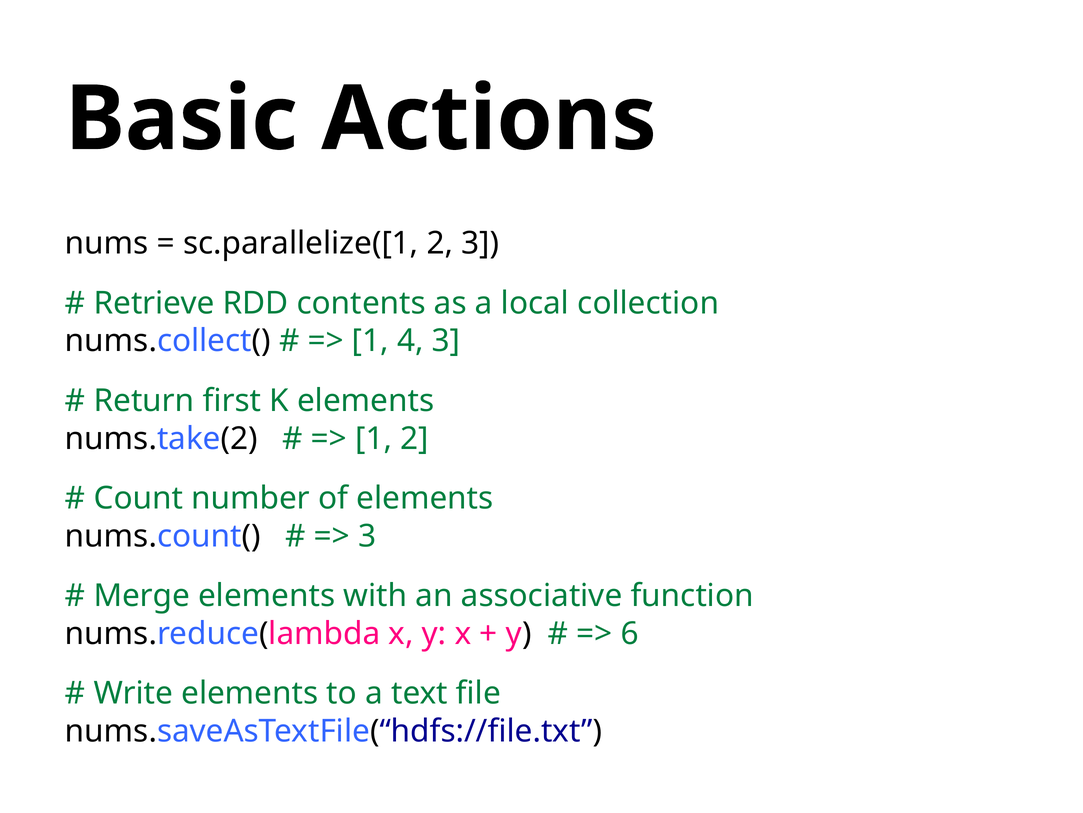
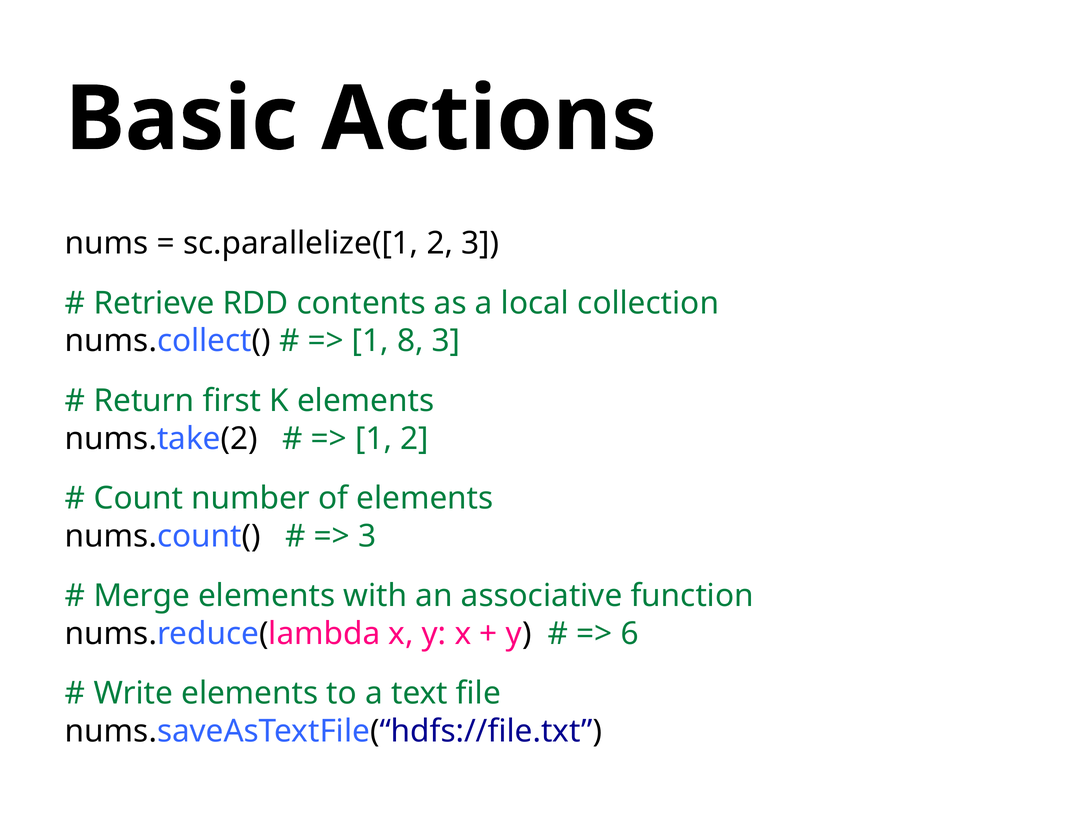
4: 4 -> 8
